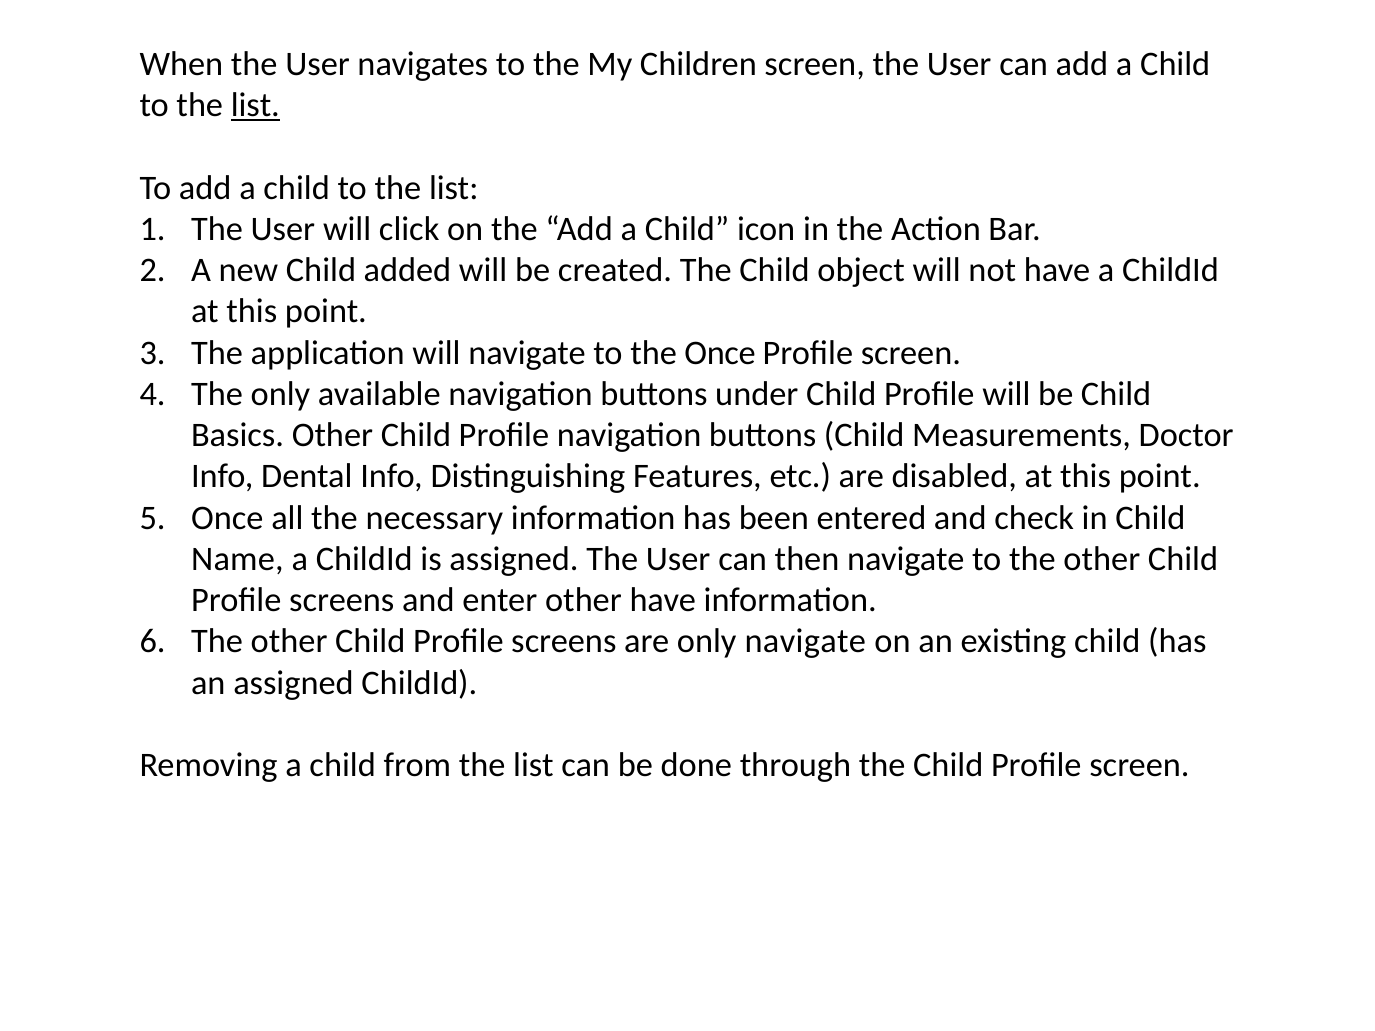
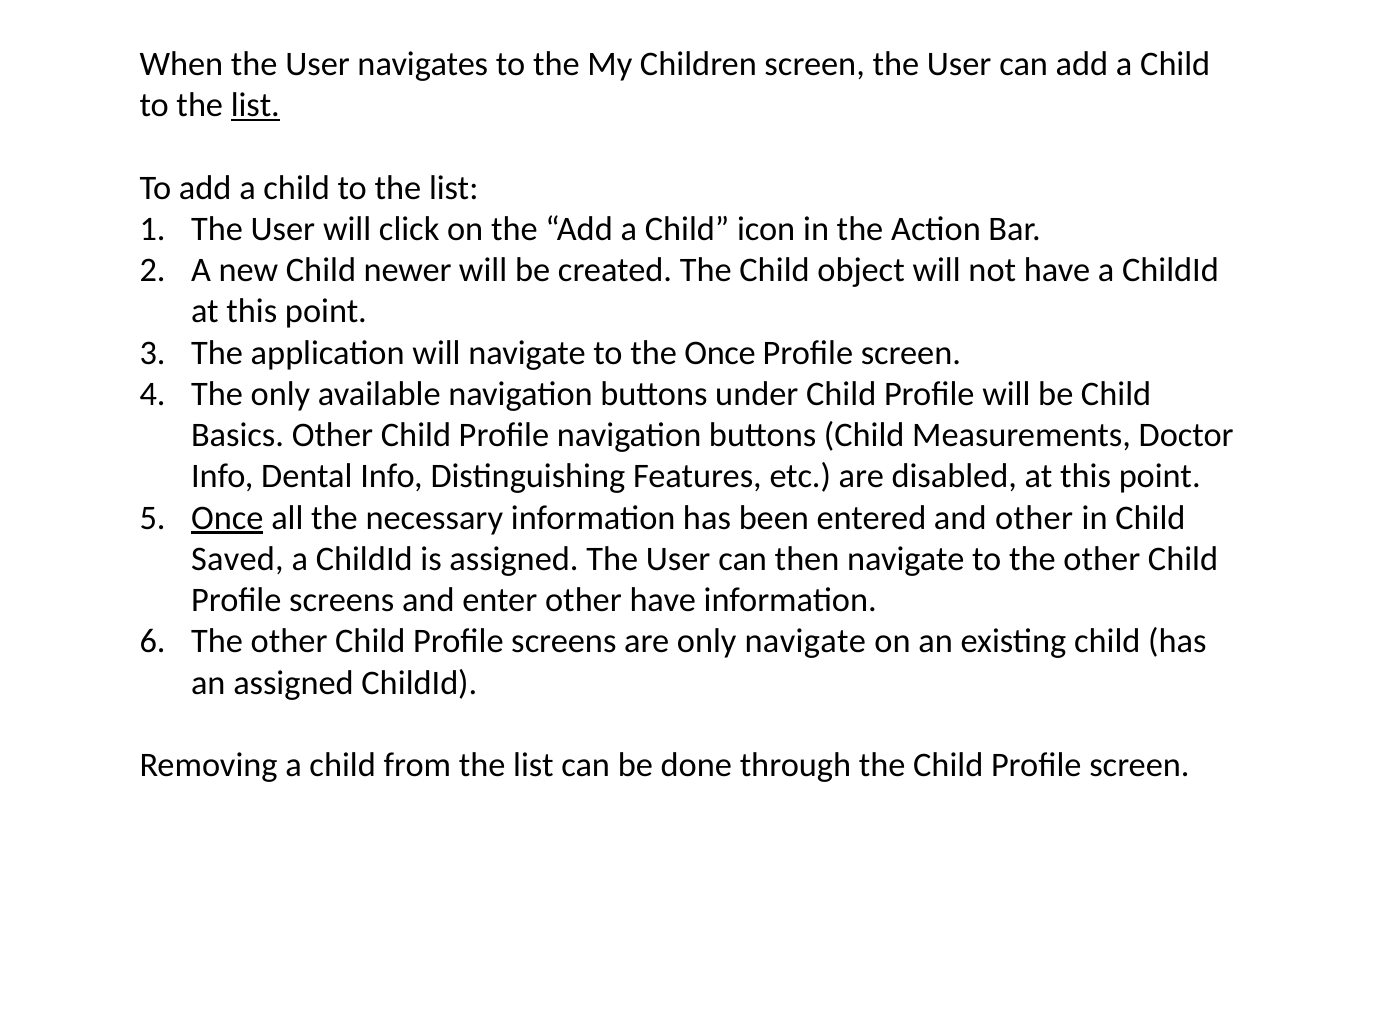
added: added -> newer
Once at (227, 518) underline: none -> present
and check: check -> other
Name: Name -> Saved
